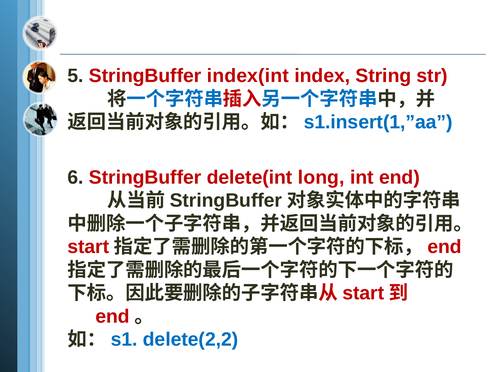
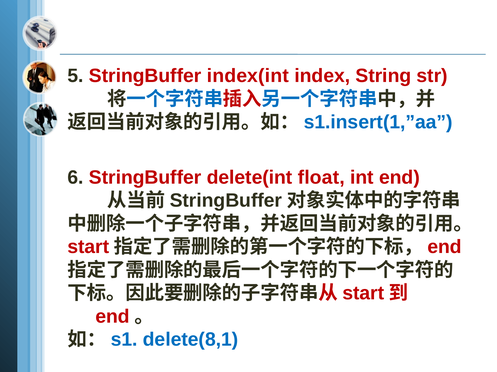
long: long -> float
delete(2,2: delete(2,2 -> delete(8,1
